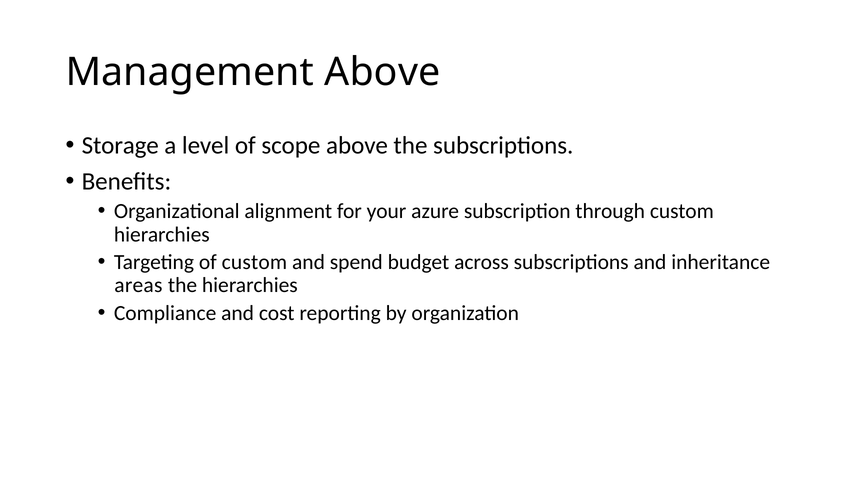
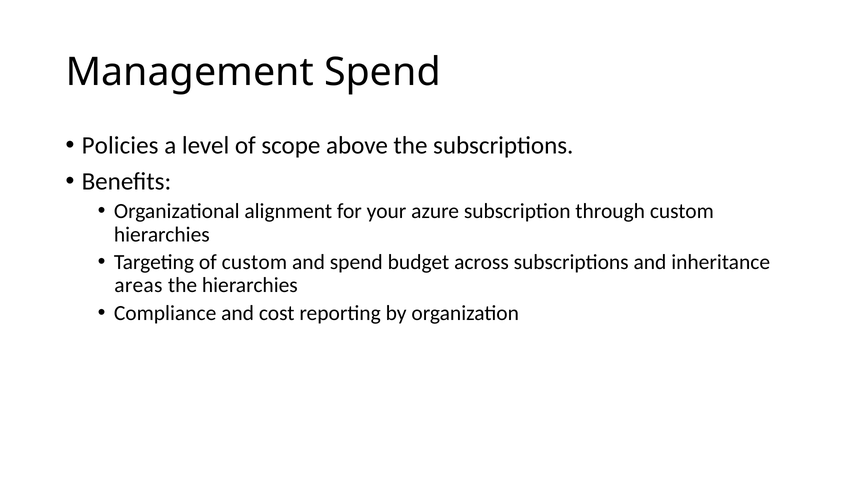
Management Above: Above -> Spend
Storage: Storage -> Policies
